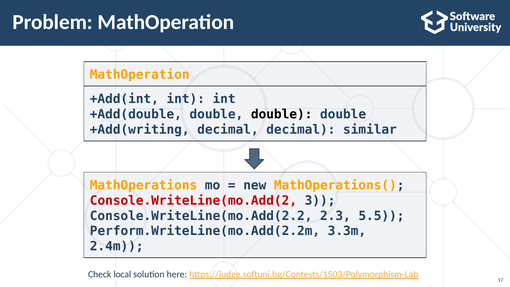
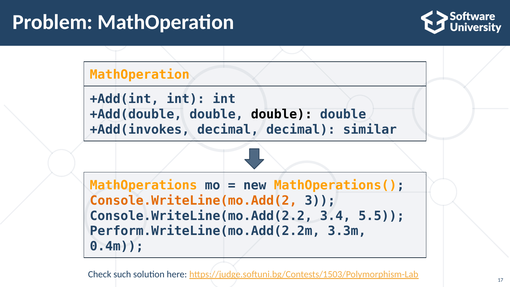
+Add(writing: +Add(writing -> +Add(invokes
Console.WriteLine(mo.Add(2 colour: red -> orange
2.3: 2.3 -> 3.4
2.4m: 2.4m -> 0.4m
local: local -> such
